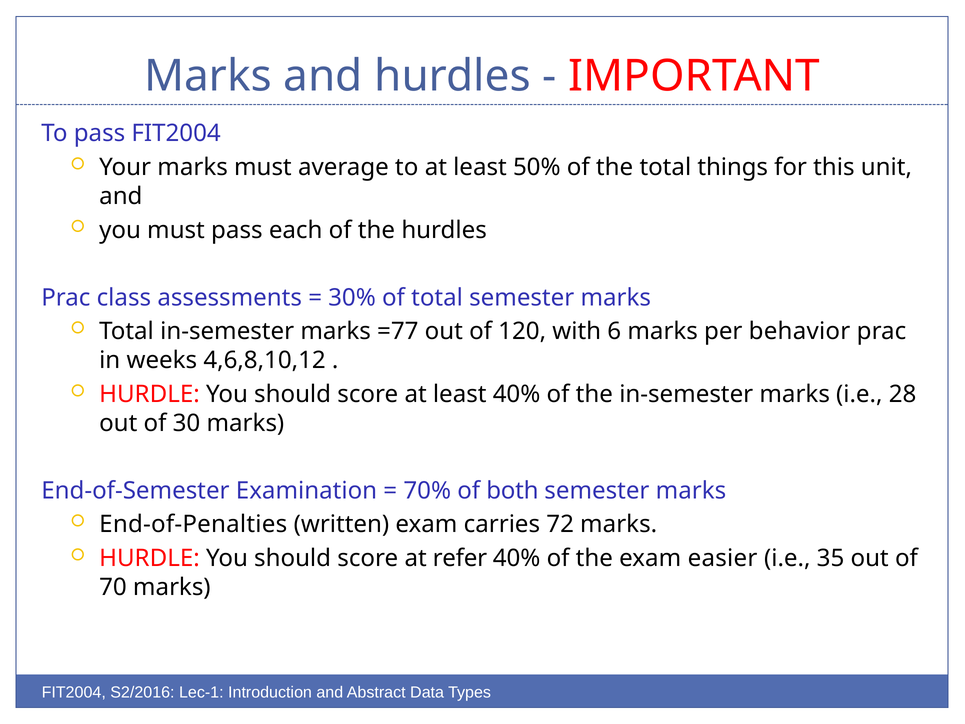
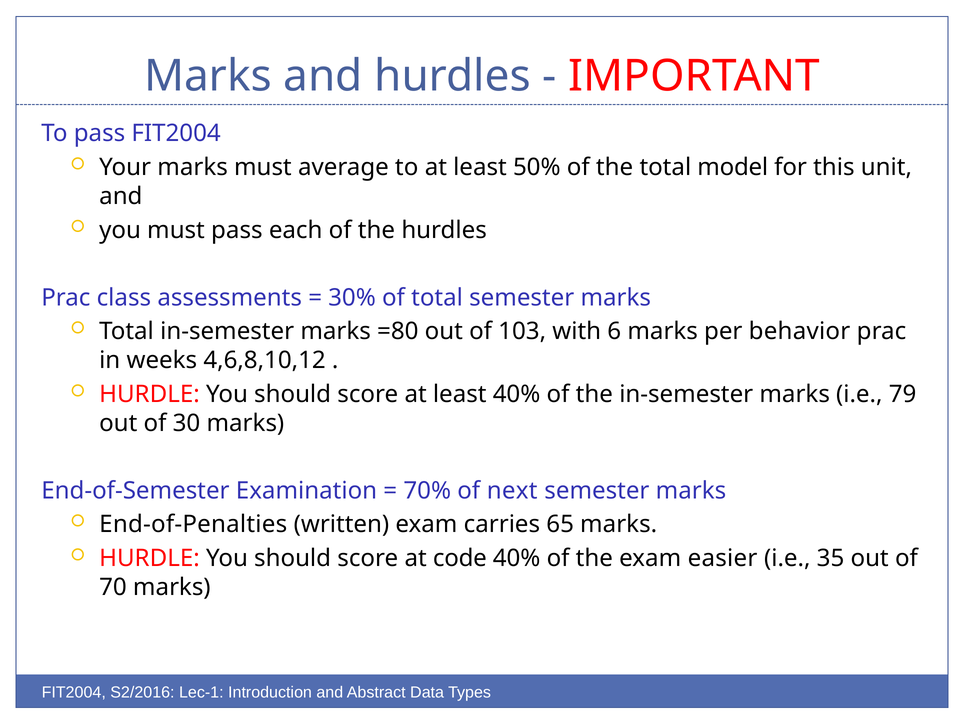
things: things -> model
=77: =77 -> =80
120: 120 -> 103
28: 28 -> 79
both: both -> next
72: 72 -> 65
refer: refer -> code
